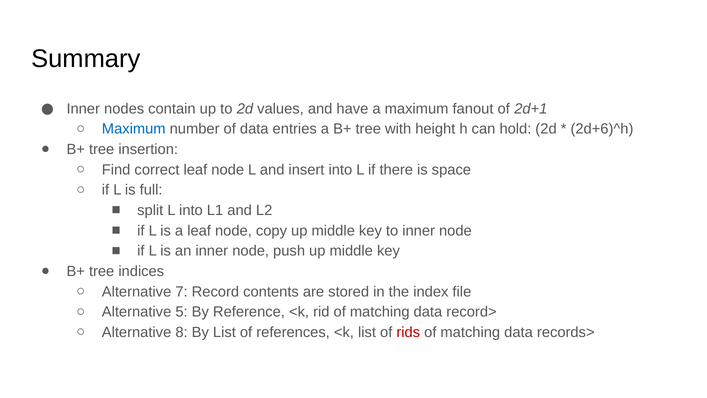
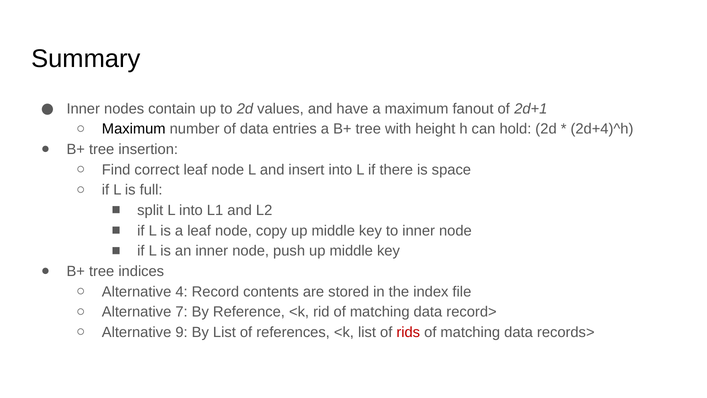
Maximum at (134, 129) colour: blue -> black
2d+6)^h: 2d+6)^h -> 2d+4)^h
7: 7 -> 4
5: 5 -> 7
8: 8 -> 9
